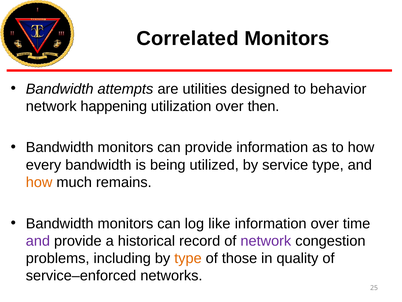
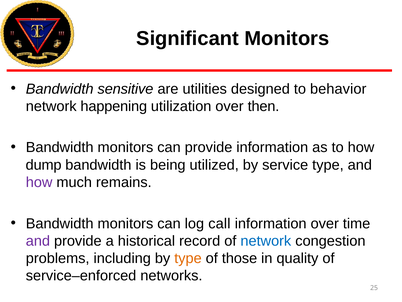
Correlated: Correlated -> Significant
attempts: attempts -> sensitive
every: every -> dump
how at (39, 182) colour: orange -> purple
like: like -> call
network at (266, 241) colour: purple -> blue
